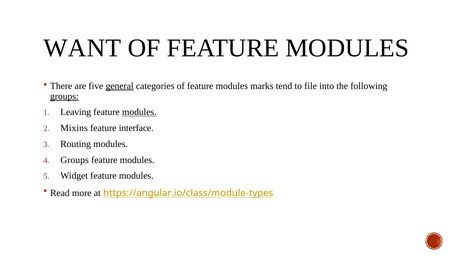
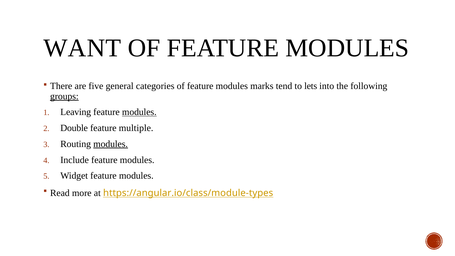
general underline: present -> none
file: file -> lets
Mixins: Mixins -> Double
interface: interface -> multiple
modules at (111, 144) underline: none -> present
Groups at (75, 160): Groups -> Include
